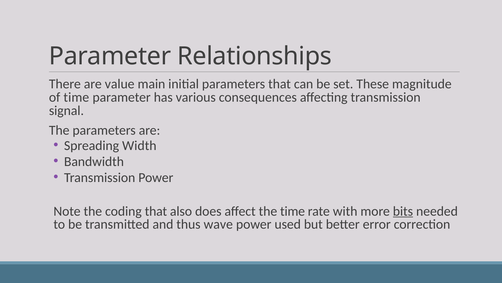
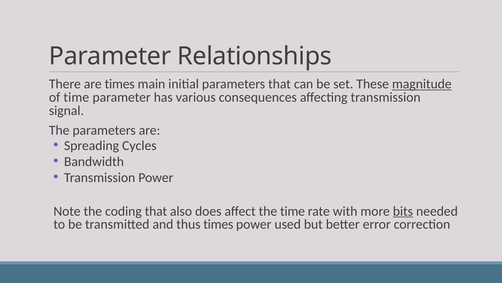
are value: value -> times
magnitude underline: none -> present
Width: Width -> Cycles
thus wave: wave -> times
